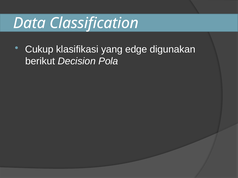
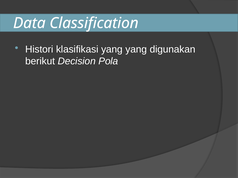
Cukup: Cukup -> Histori
yang edge: edge -> yang
